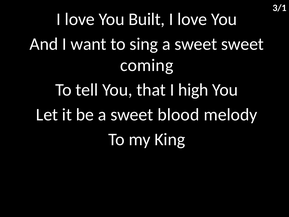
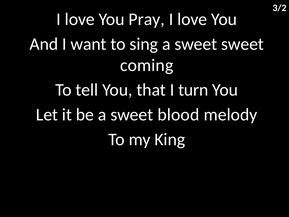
3/1: 3/1 -> 3/2
Built: Built -> Pray
high: high -> turn
